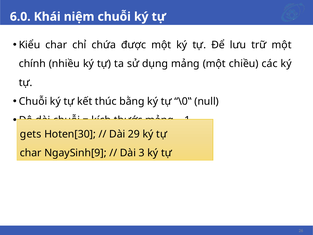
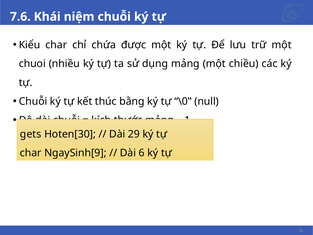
6.0: 6.0 -> 7.6
chính: chính -> chuoi
3: 3 -> 6
